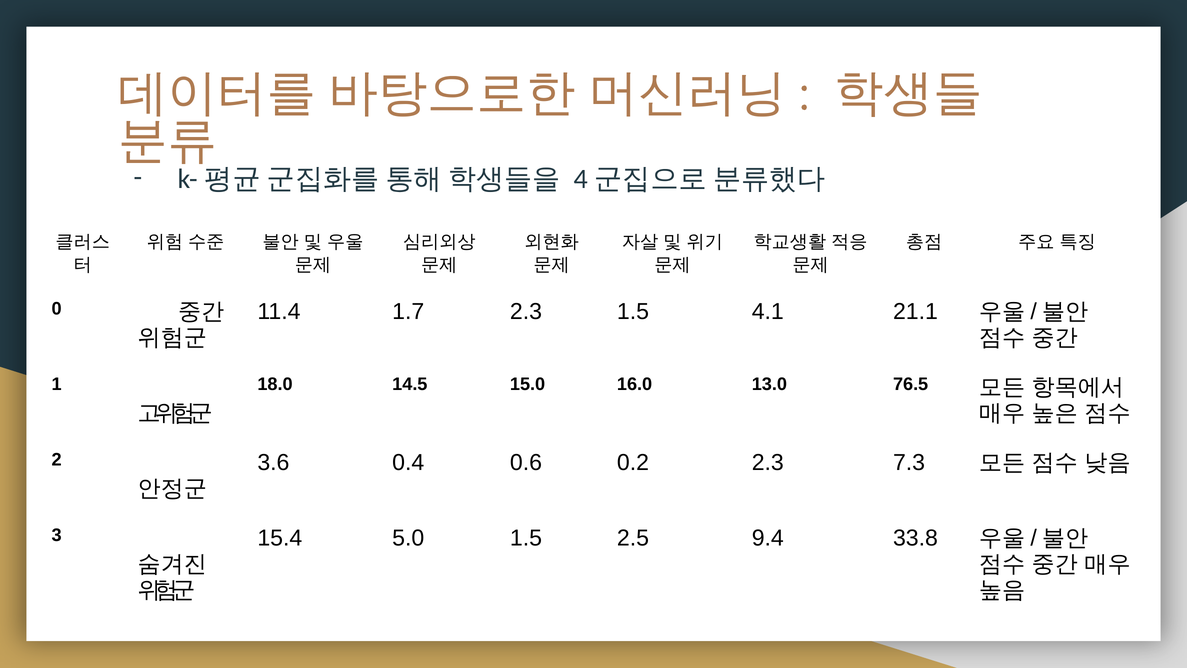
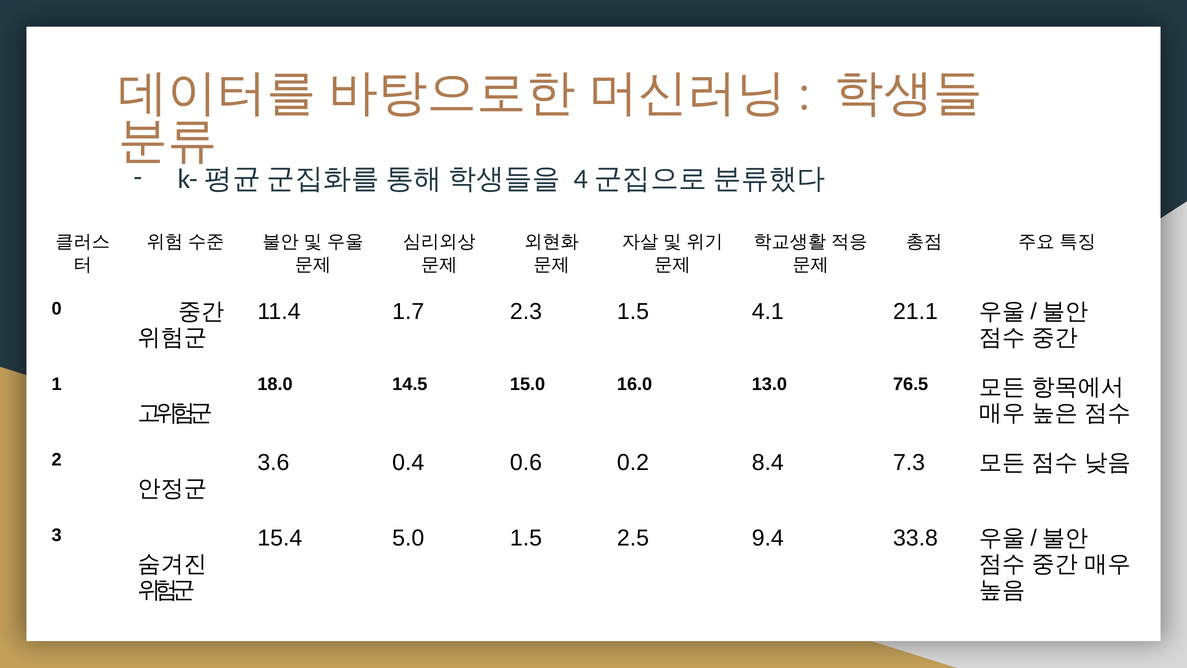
0.2 2.3: 2.3 -> 8.4
